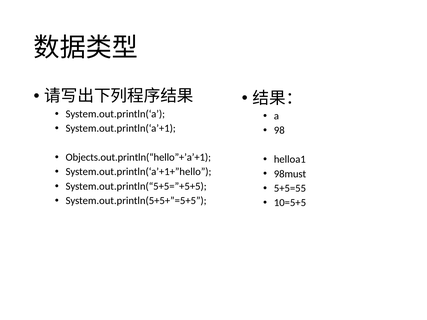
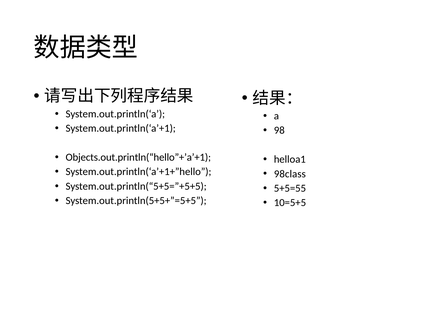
98must: 98must -> 98class
